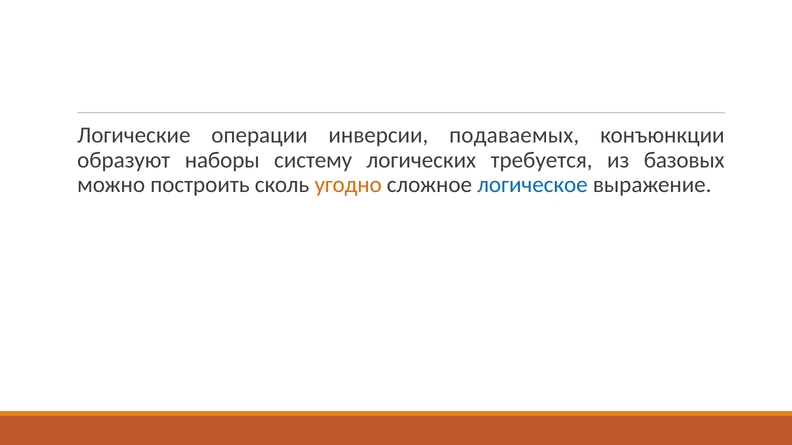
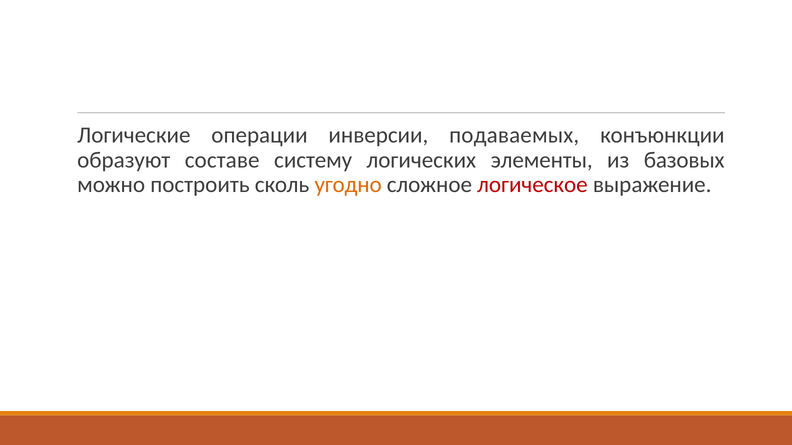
наборы: наборы -> составе
требуется: требуется -> элементы
логическое colour: blue -> red
